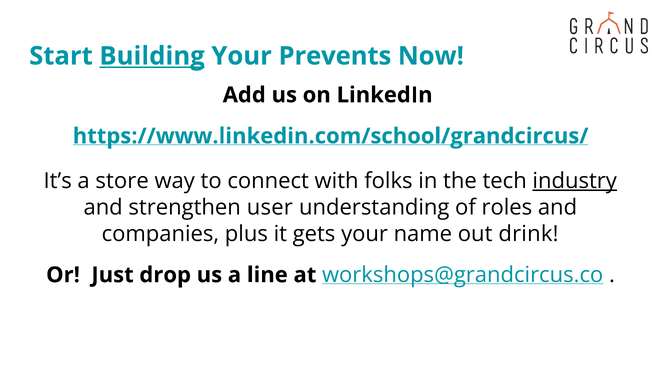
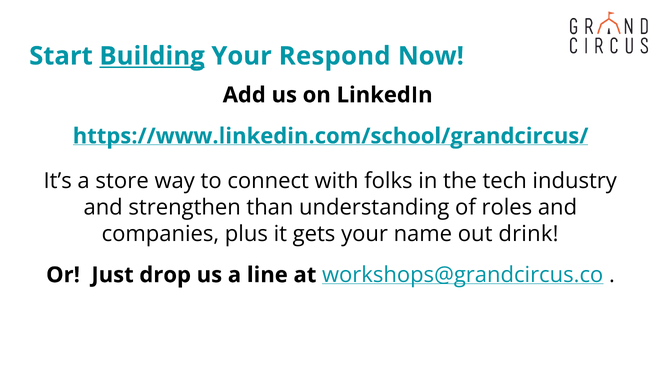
Prevents: Prevents -> Respond
industry underline: present -> none
user: user -> than
